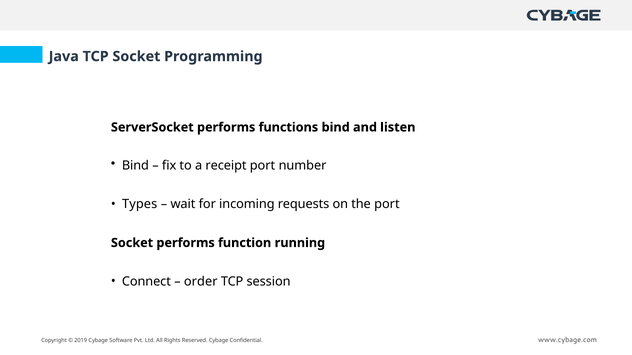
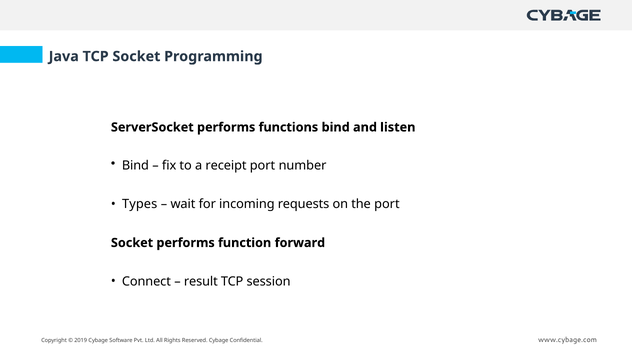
running: running -> forward
order: order -> result
